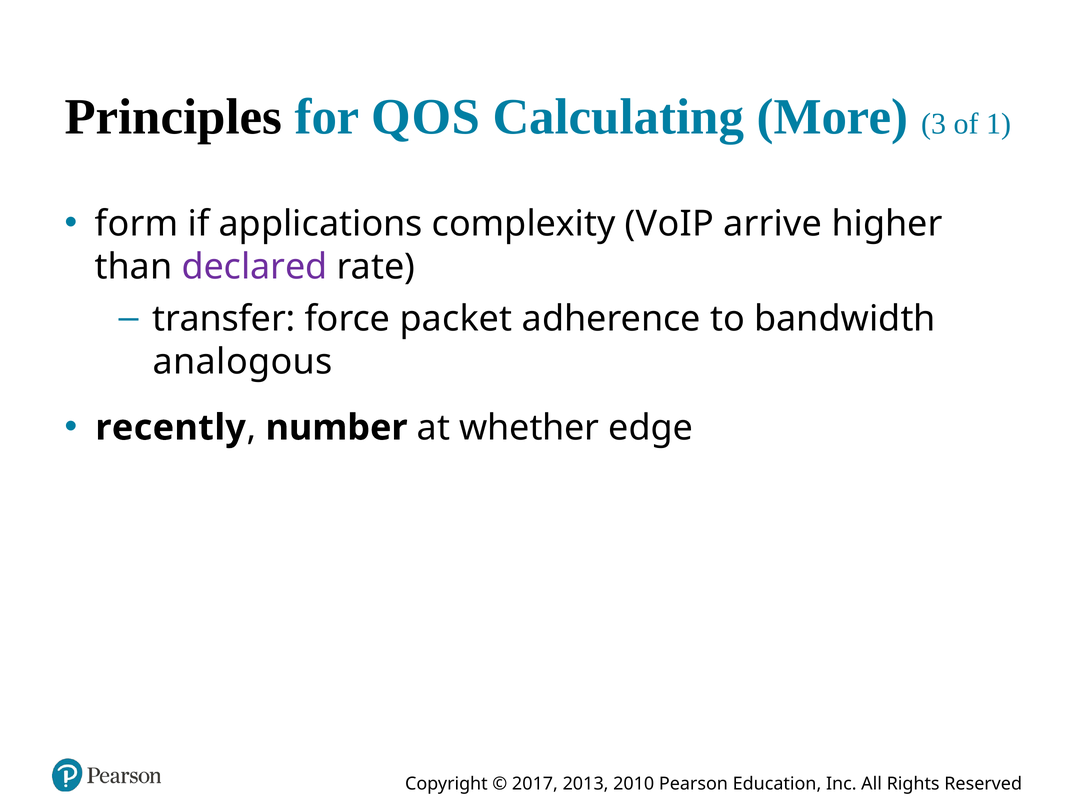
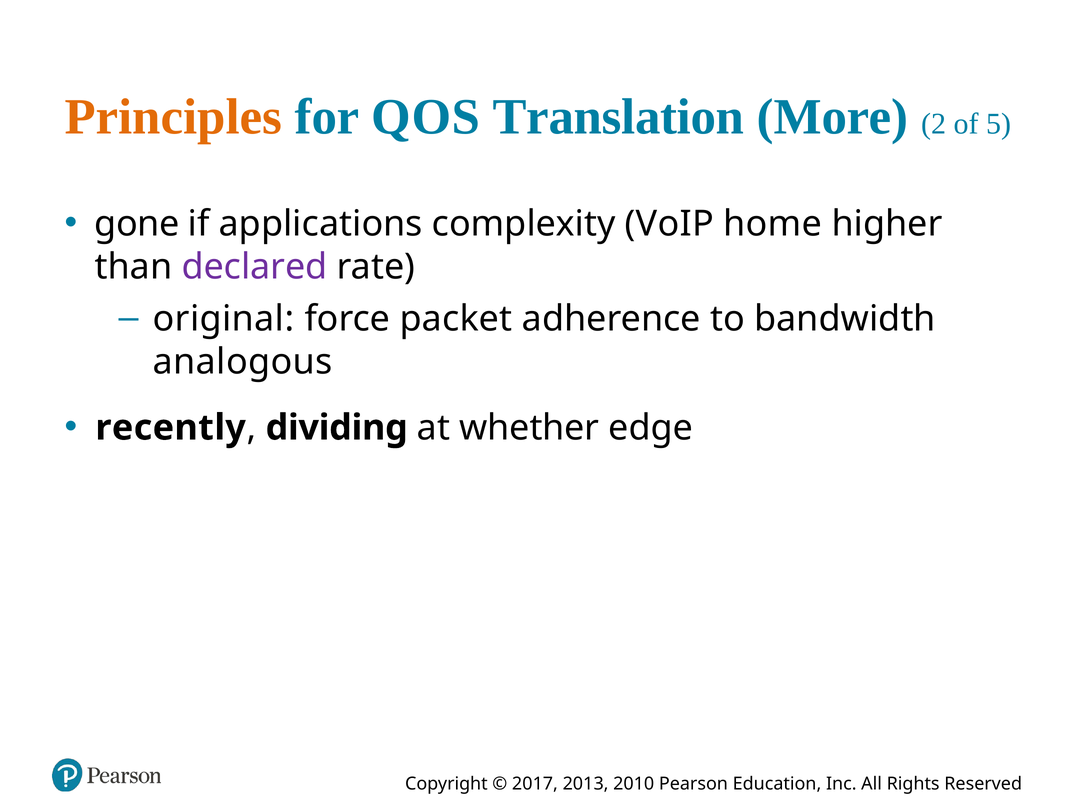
Principles colour: black -> orange
Calculating: Calculating -> Translation
3: 3 -> 2
1: 1 -> 5
form: form -> gone
arrive: arrive -> home
transfer: transfer -> original
number: number -> dividing
